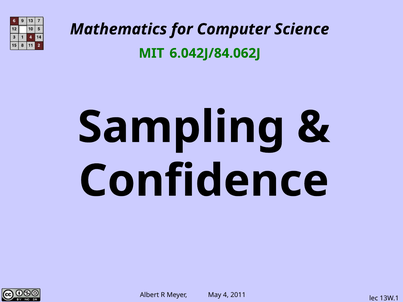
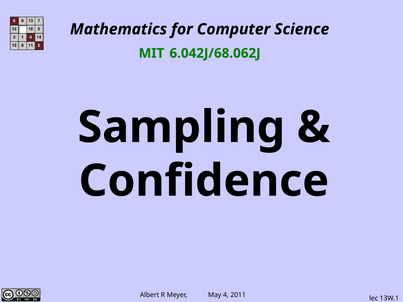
6.042J/84.062J: 6.042J/84.062J -> 6.042J/68.062J
